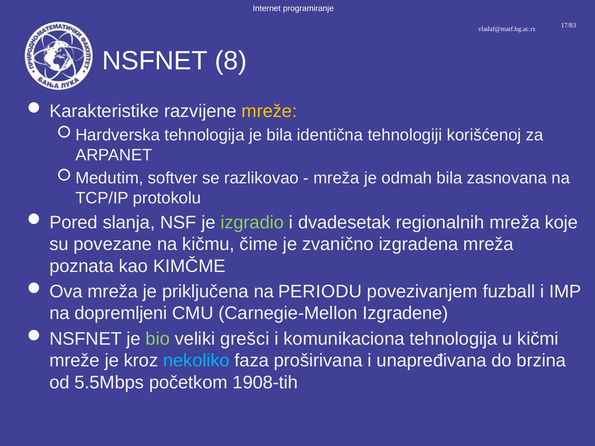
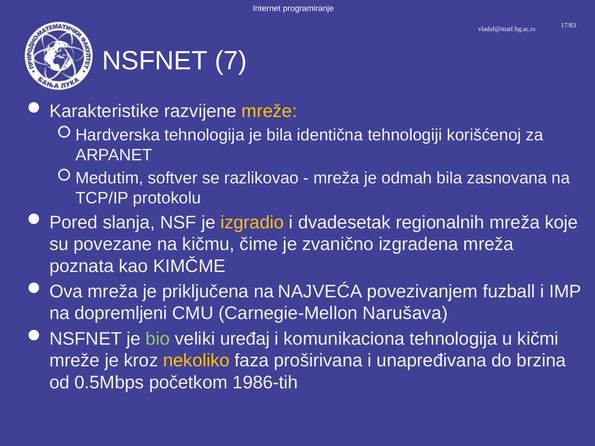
8: 8 -> 7
izgradio colour: light green -> yellow
PERIODU: PERIODU -> NAJVEĆA
Izgradene: Izgradene -> Narušava
grešci: grešci -> uređaj
nekoliko colour: light blue -> yellow
5.5Mbps: 5.5Mbps -> 0.5Mbps
1908-tih: 1908-tih -> 1986-tih
